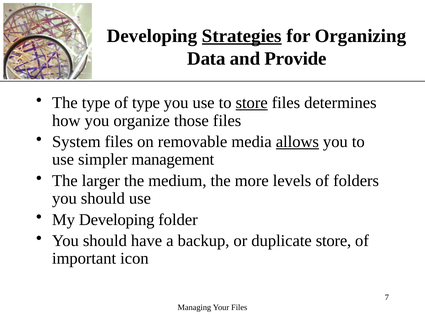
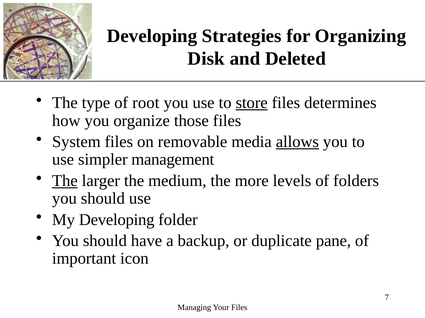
Strategies underline: present -> none
Data: Data -> Disk
Provide: Provide -> Deleted
of type: type -> root
The at (65, 181) underline: none -> present
duplicate store: store -> pane
